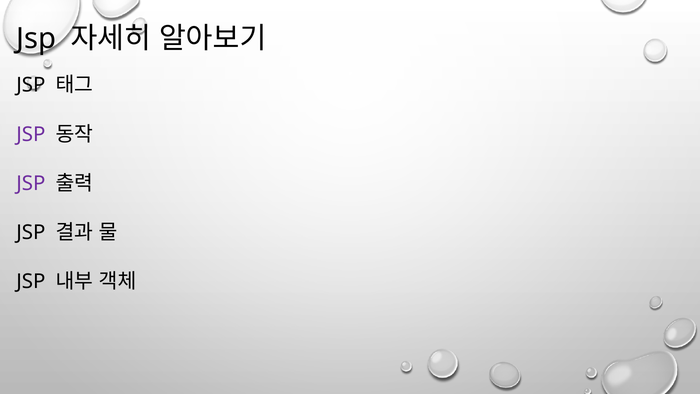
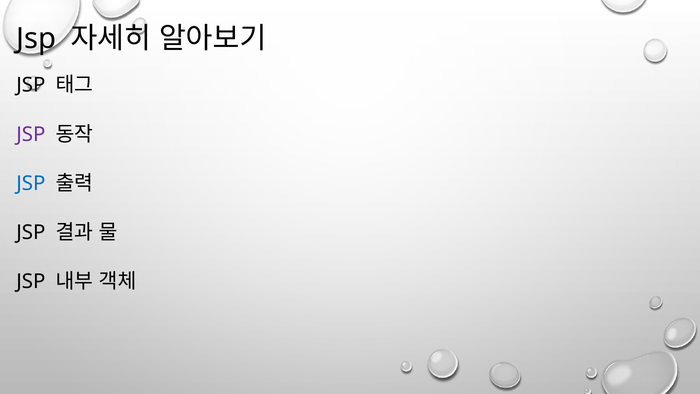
JSP at (31, 183) colour: purple -> blue
